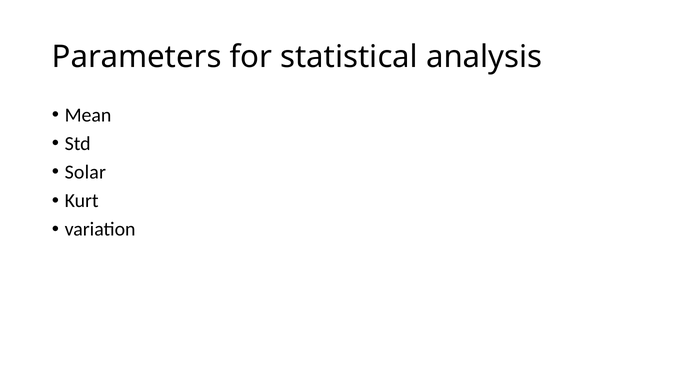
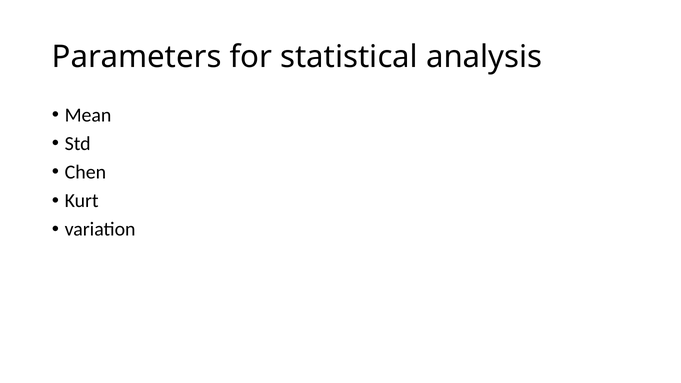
Solar: Solar -> Chen
